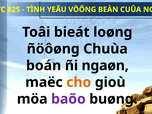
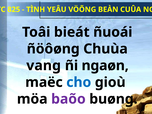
loøng: loøng -> ñuoái
boán: boán -> vang
cho colour: orange -> blue
